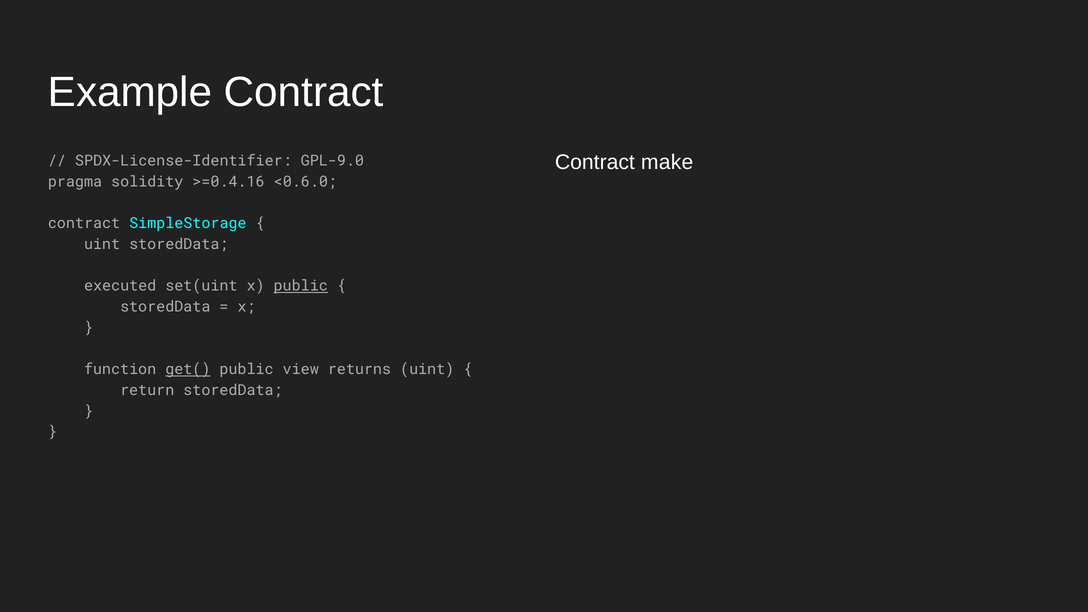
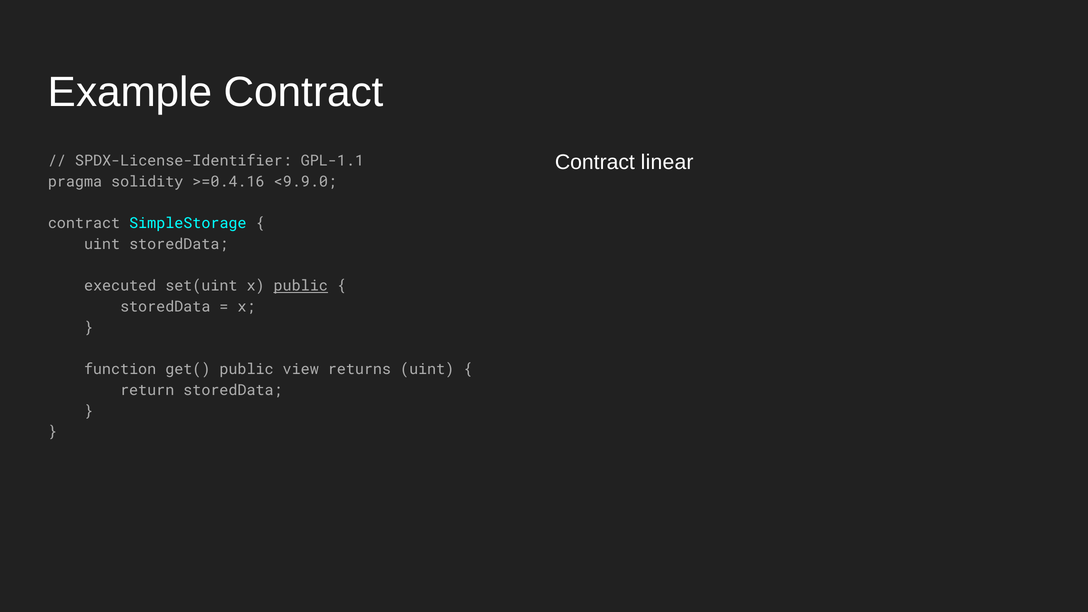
make: make -> linear
GPL-9.0: GPL-9.0 -> GPL-1.1
<0.6.0: <0.6.0 -> <9.9.0
get( underline: present -> none
